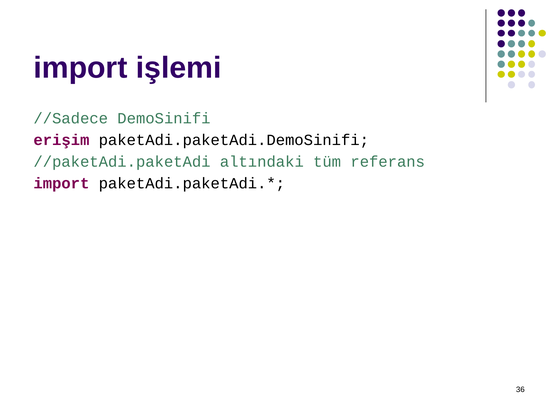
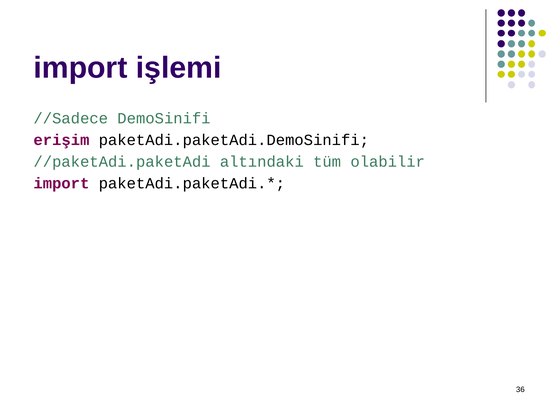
referans: referans -> olabilir
